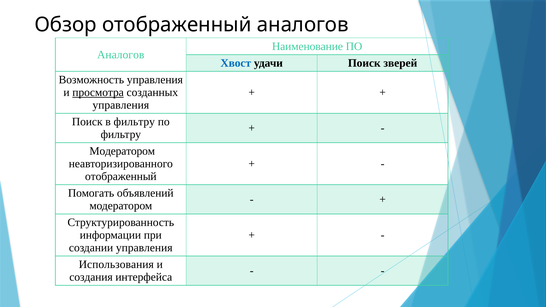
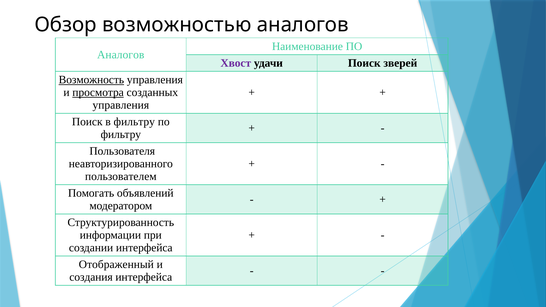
Обзор отображенный: отображенный -> возможностью
Хвост colour: blue -> purple
Возможность underline: none -> present
Модератором at (122, 151): Модератором -> Пользователя
отображенный at (121, 176): отображенный -> пользователем
создании управления: управления -> интерфейса
Использования: Использования -> Отображенный
